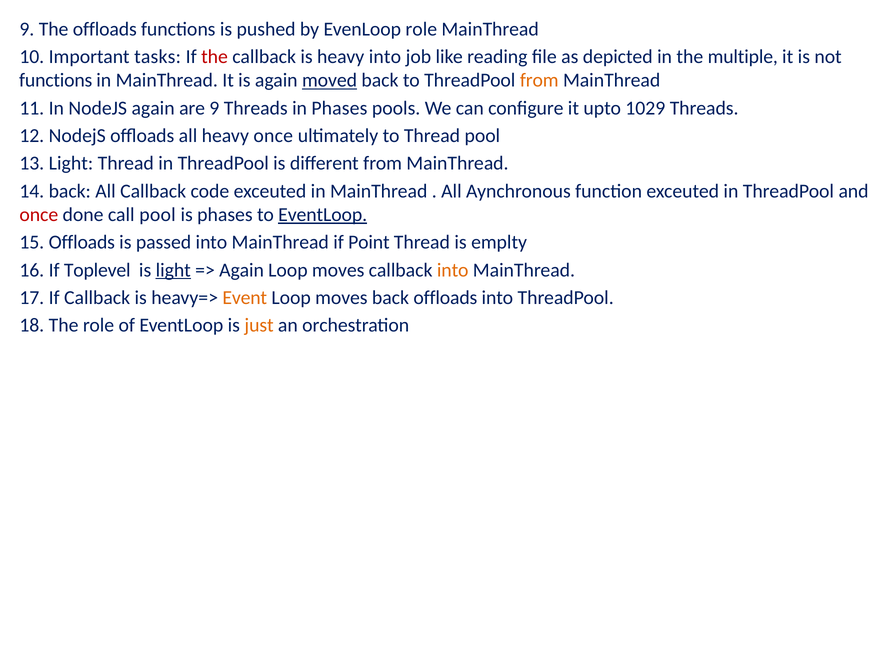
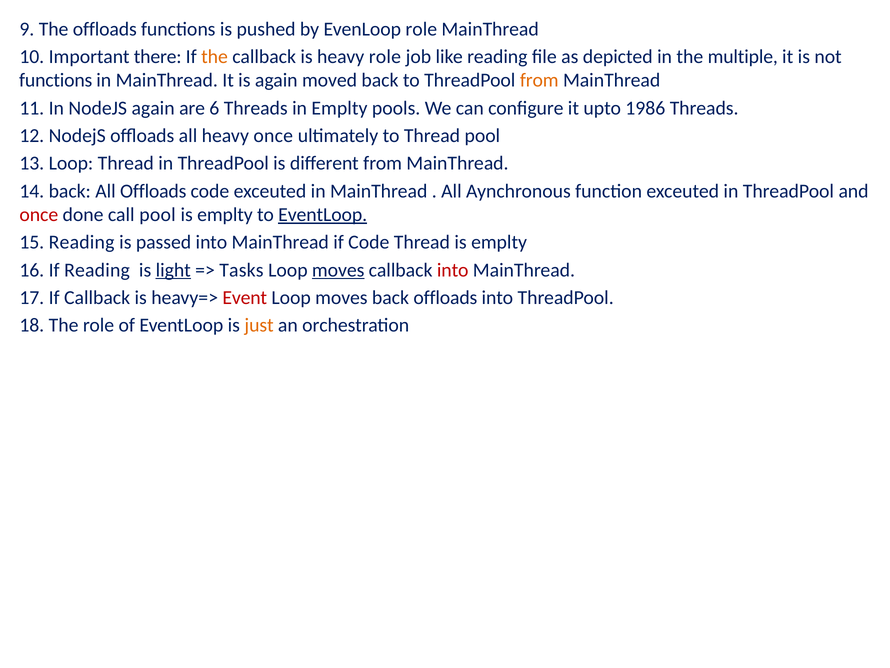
tasks: tasks -> there
the at (215, 57) colour: red -> orange
heavy into: into -> role
moved underline: present -> none
are 9: 9 -> 6
in Phases: Phases -> Emplty
1029: 1029 -> 1986
13 Light: Light -> Loop
All Callback: Callback -> Offloads
phases at (225, 215): phases -> emplty
15 Offloads: Offloads -> Reading
if Point: Point -> Code
If Toplevel: Toplevel -> Reading
Again at (242, 270): Again -> Tasks
moves at (338, 270) underline: none -> present
into at (453, 270) colour: orange -> red
Event colour: orange -> red
